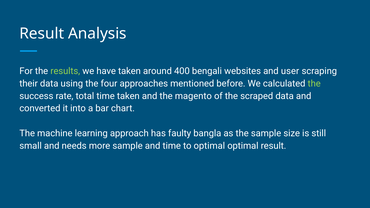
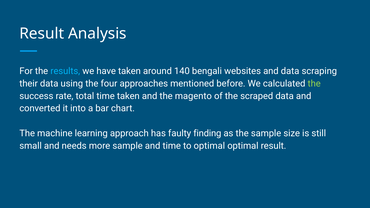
results colour: light green -> light blue
400: 400 -> 140
and user: user -> data
bangla: bangla -> finding
